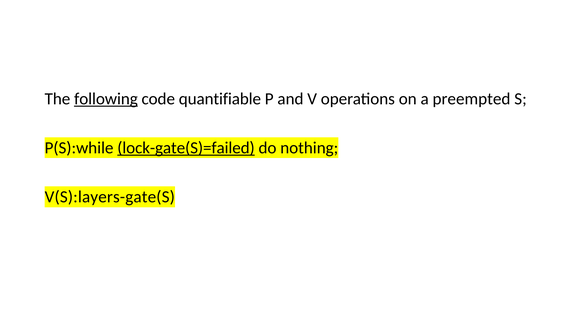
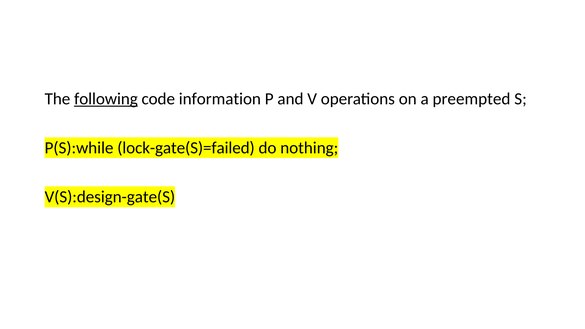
quantifiable: quantifiable -> information
lock-gate(S)=failed underline: present -> none
V(S):layers-gate(S: V(S):layers-gate(S -> V(S):design-gate(S
